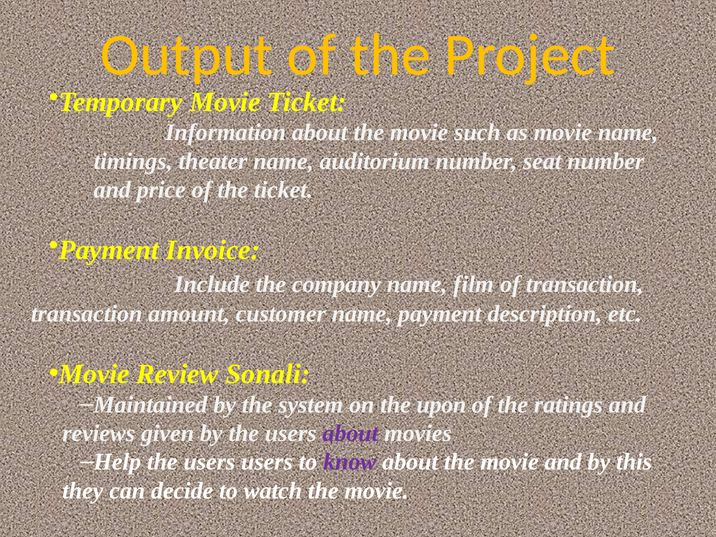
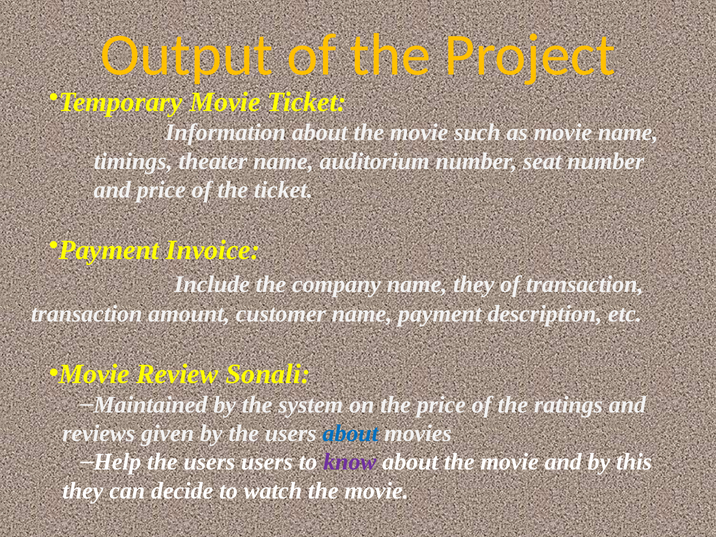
name film: film -> they
the upon: upon -> price
about at (350, 433) colour: purple -> blue
